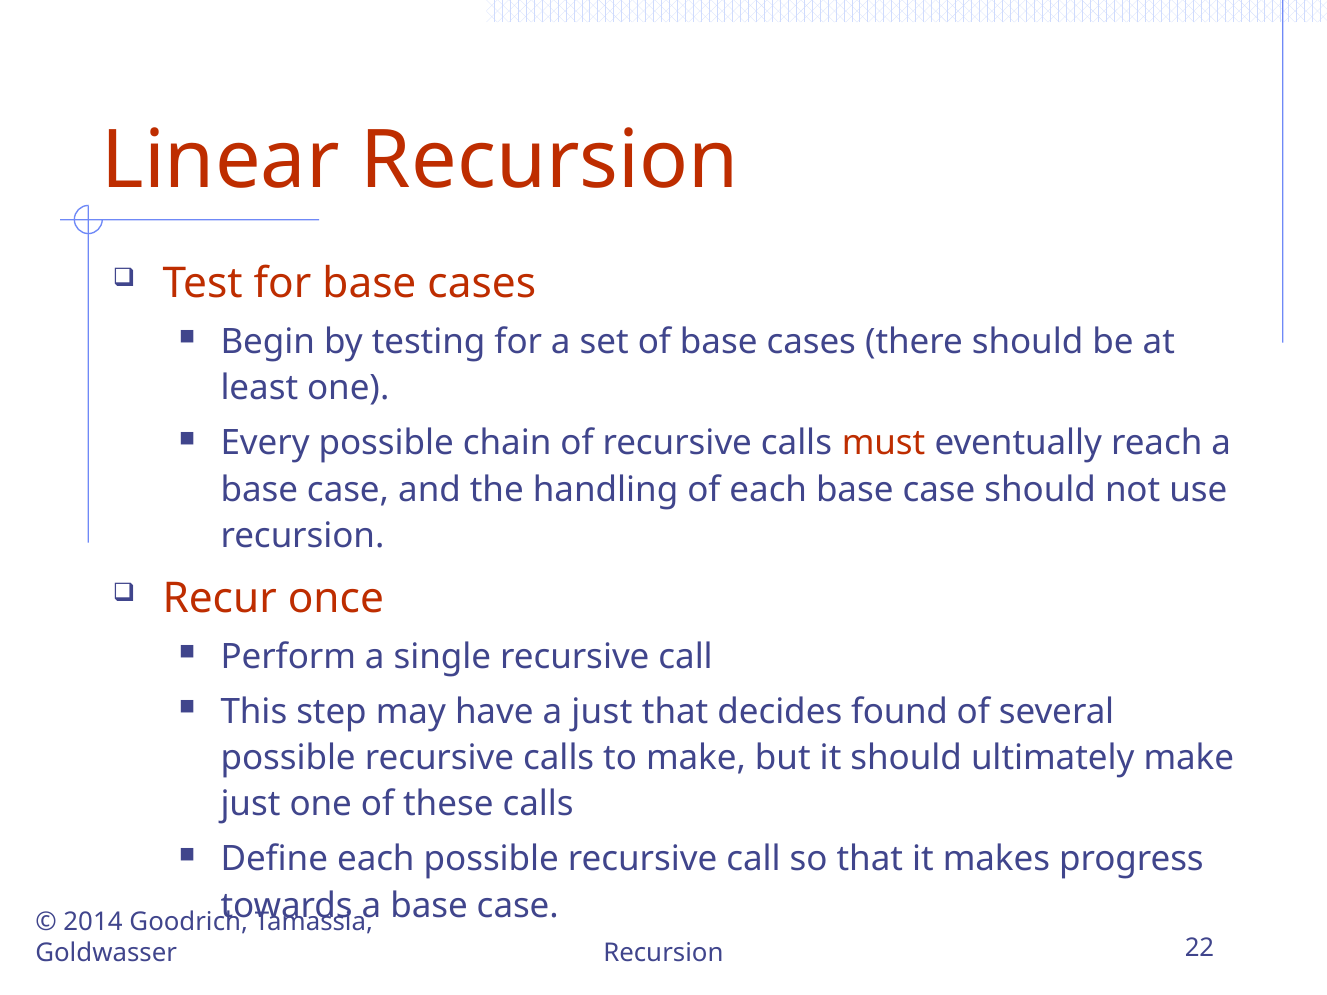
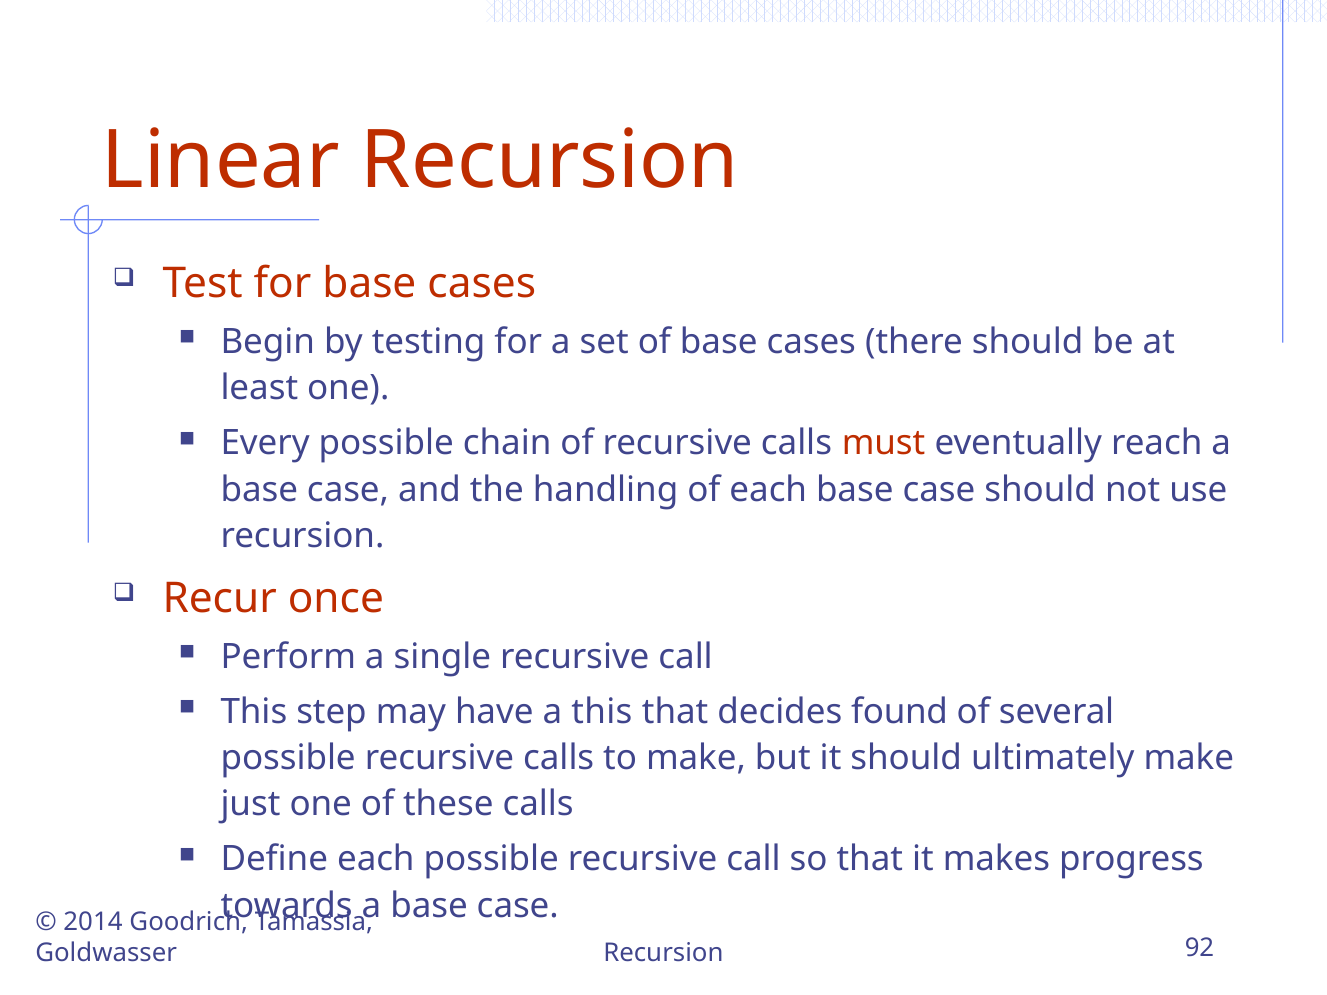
a just: just -> this
22: 22 -> 92
